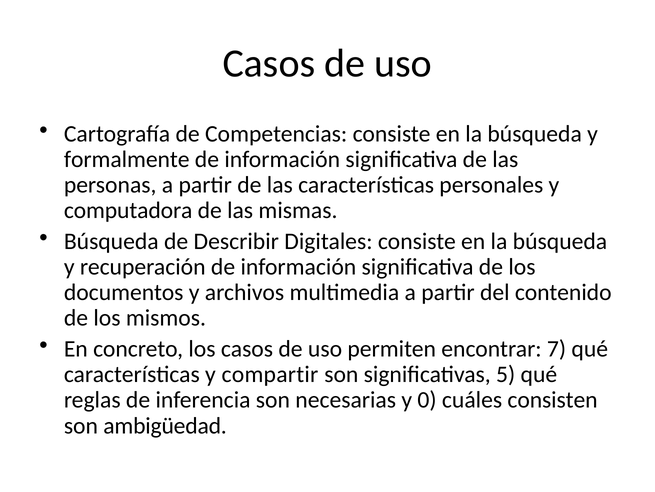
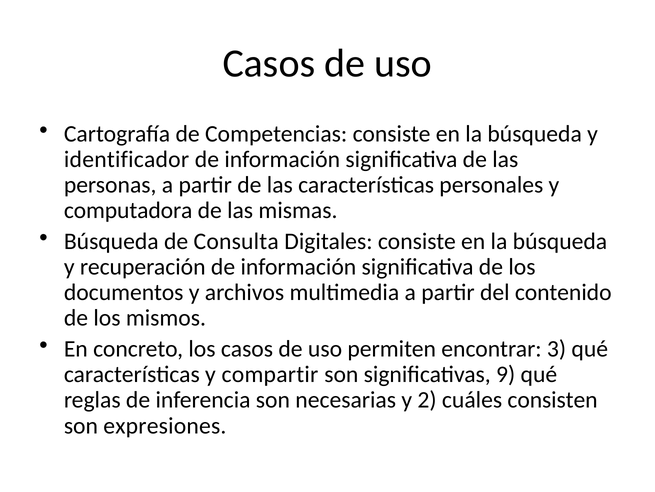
formalmente: formalmente -> identificador
Describir: Describir -> Consulta
7: 7 -> 3
5: 5 -> 9
0: 0 -> 2
ambigüedad: ambigüedad -> expresiones
